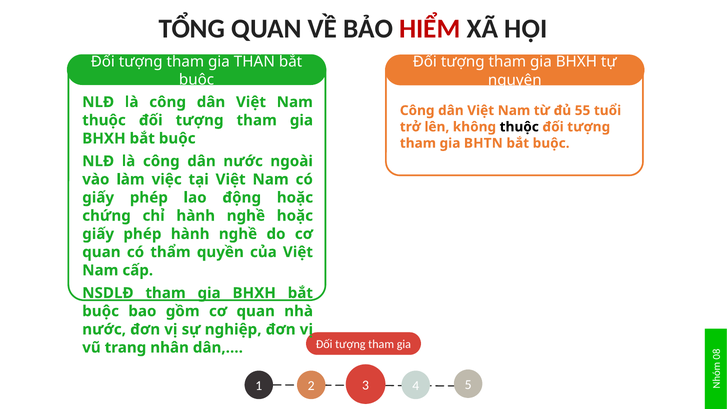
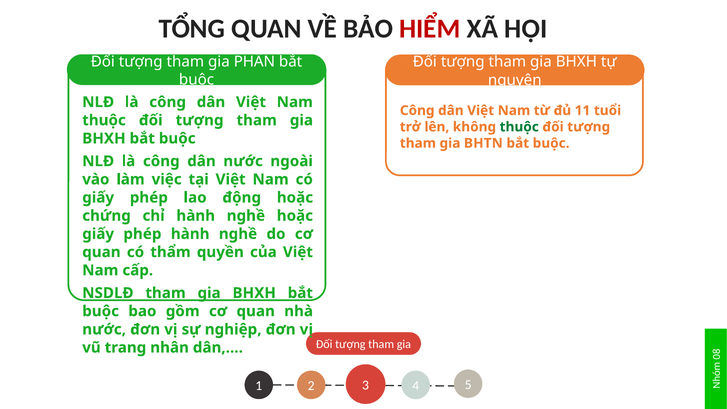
THÂN: THÂN -> PHÂN
55: 55 -> 11
thuộc at (519, 127) colour: black -> green
